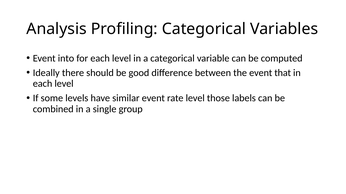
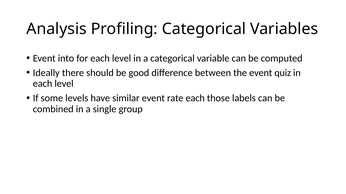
that: that -> quiz
rate level: level -> each
